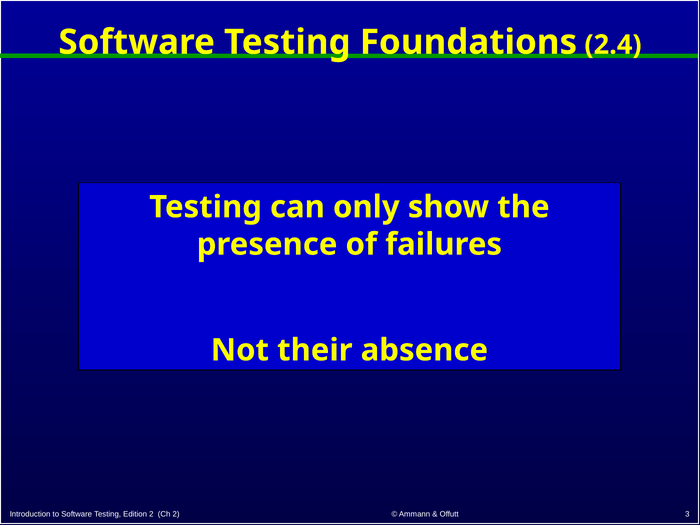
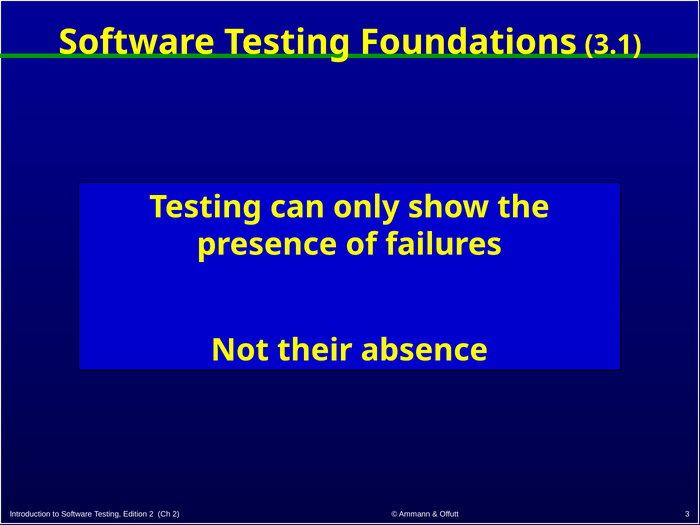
2.4: 2.4 -> 3.1
